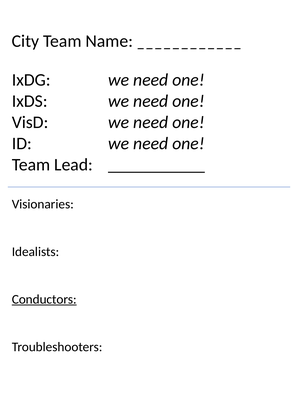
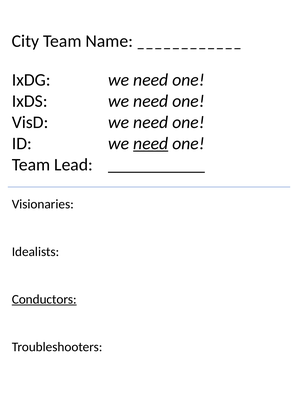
need at (151, 144) underline: none -> present
